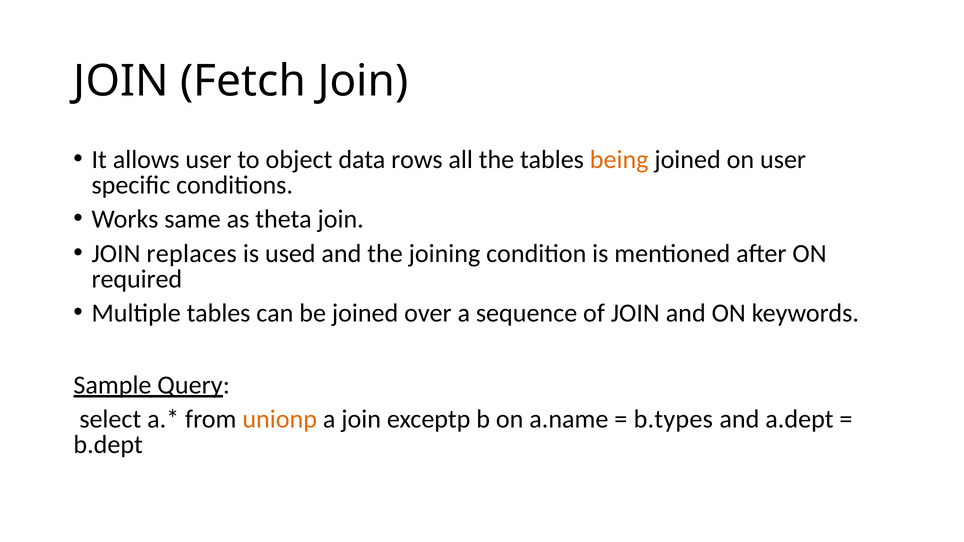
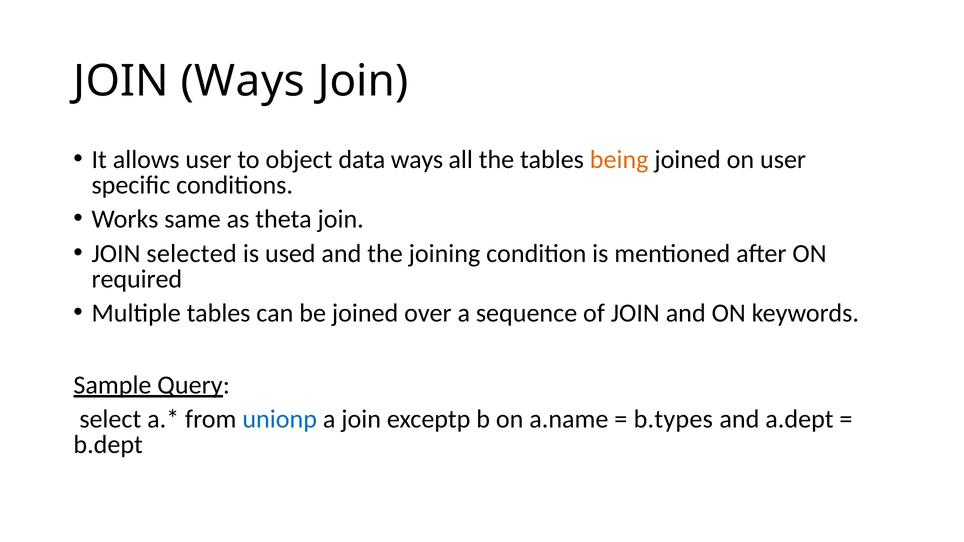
JOIN Fetch: Fetch -> Ways
data rows: rows -> ways
replaces: replaces -> selected
unionp colour: orange -> blue
